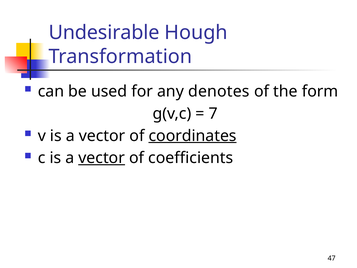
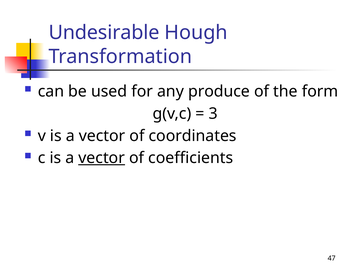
denotes: denotes -> produce
7: 7 -> 3
coordinates underline: present -> none
